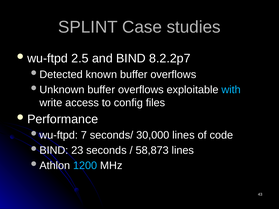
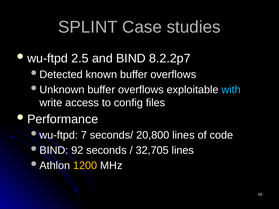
30,000: 30,000 -> 20,800
23: 23 -> 92
58,873: 58,873 -> 32,705
1200 colour: light blue -> yellow
